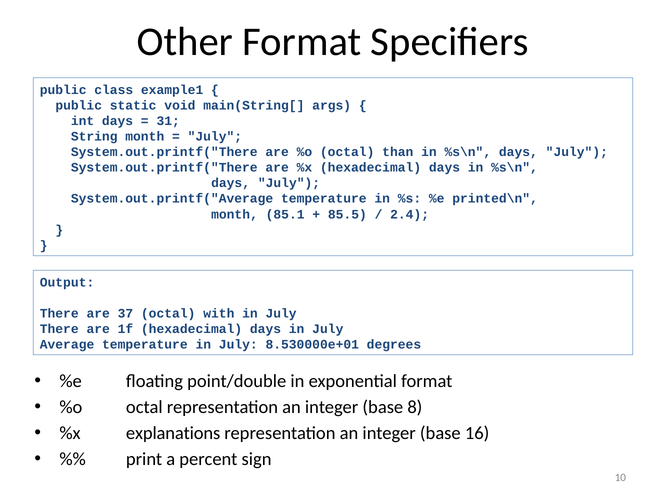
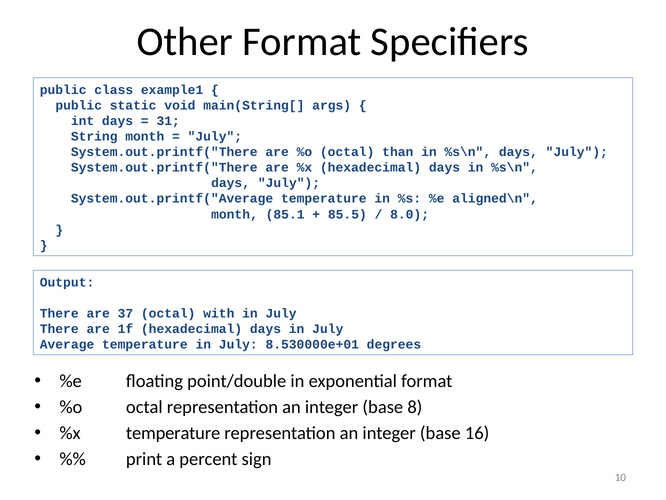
printed\n: printed\n -> aligned\n
2.4: 2.4 -> 8.0
%x explanations: explanations -> temperature
